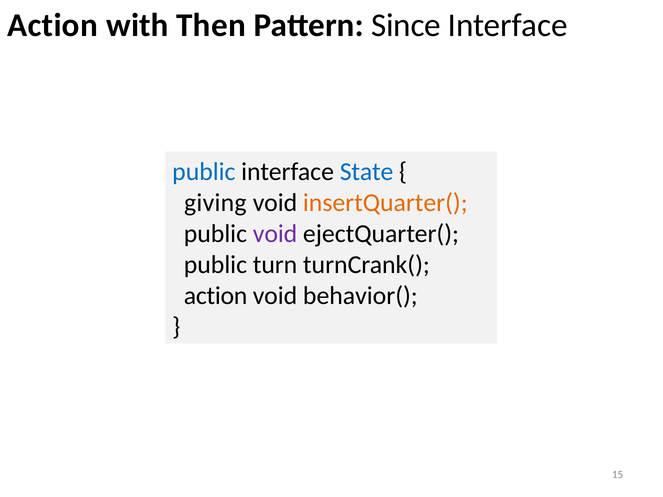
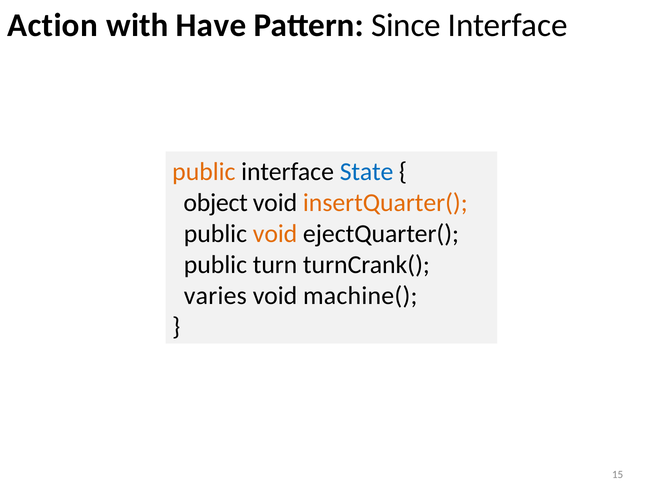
Then: Then -> Have
public at (204, 172) colour: blue -> orange
giving: giving -> object
void at (275, 234) colour: purple -> orange
action at (216, 296): action -> varies
behavior(: behavior( -> machine(
